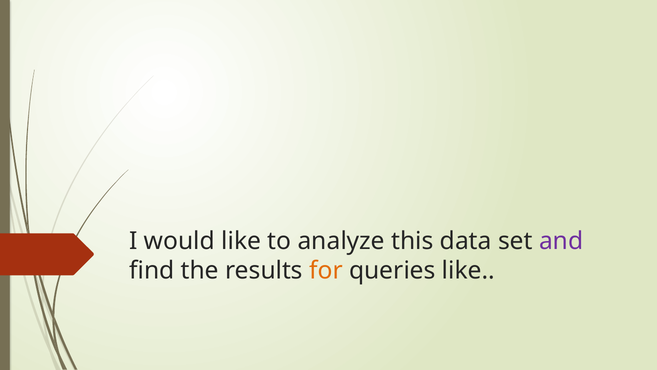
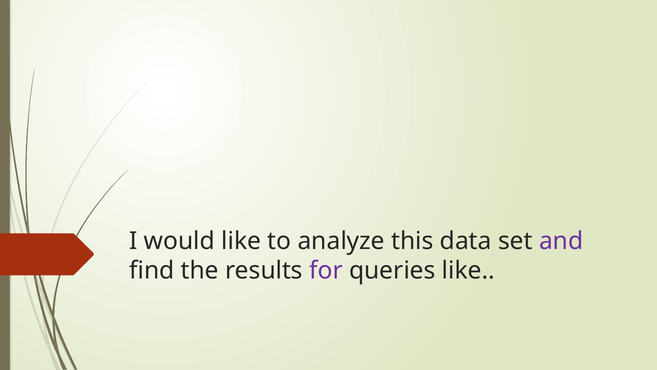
for colour: orange -> purple
